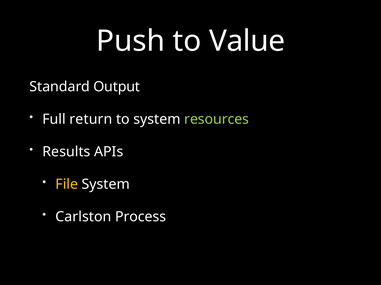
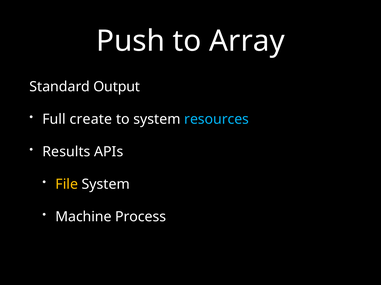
Value: Value -> Array
return: return -> create
resources colour: light green -> light blue
Carlston: Carlston -> Machine
